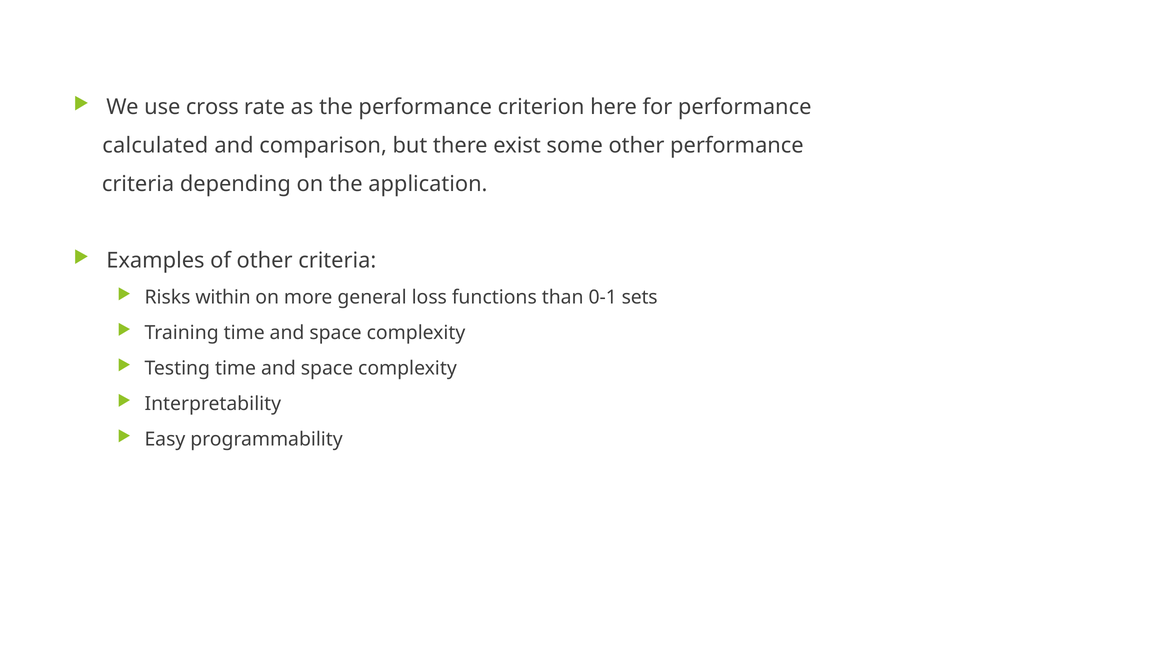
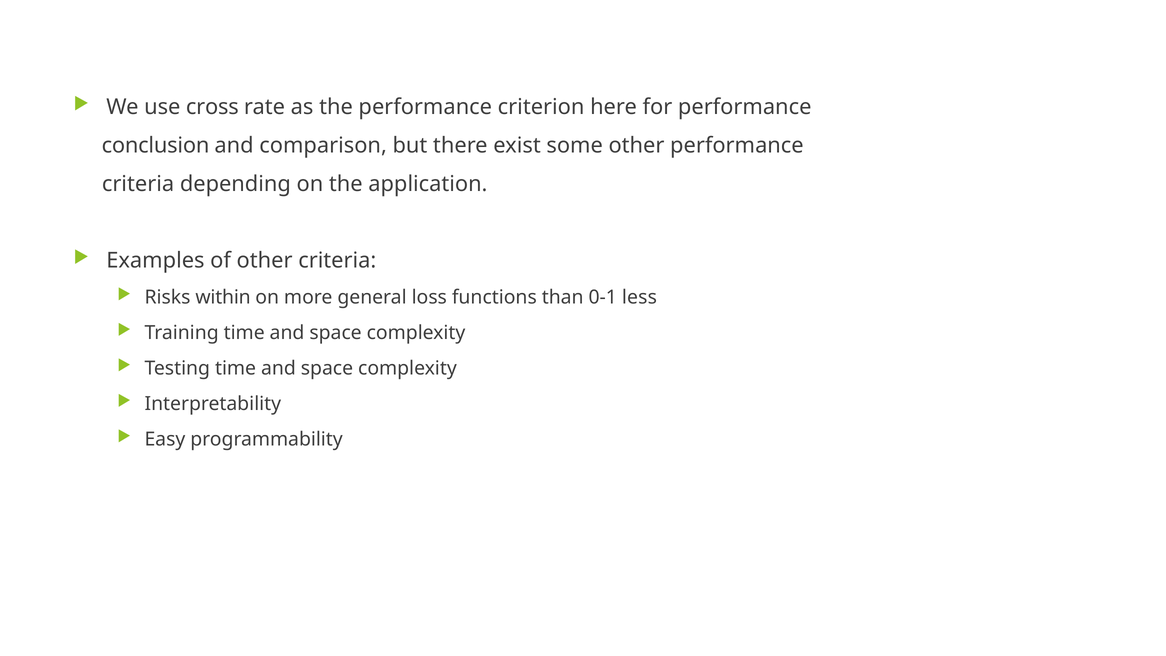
calculated: calculated -> conclusion
sets: sets -> less
